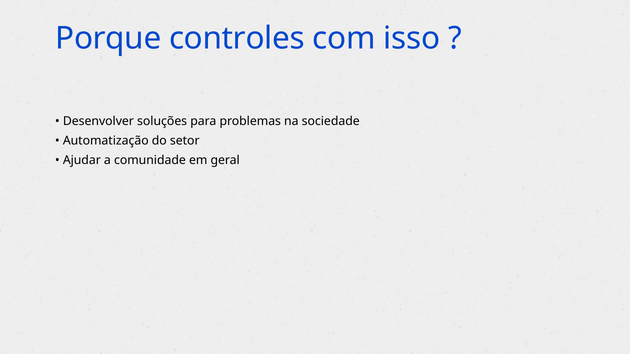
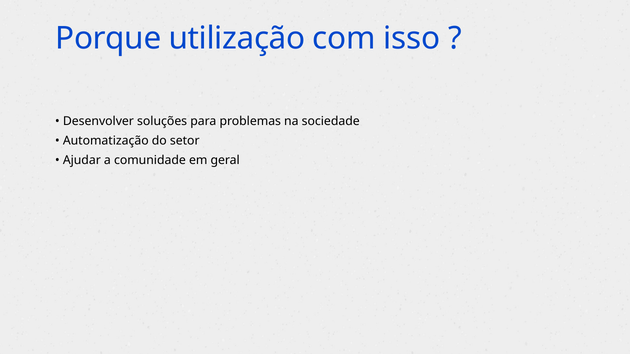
controles: controles -> utilização
